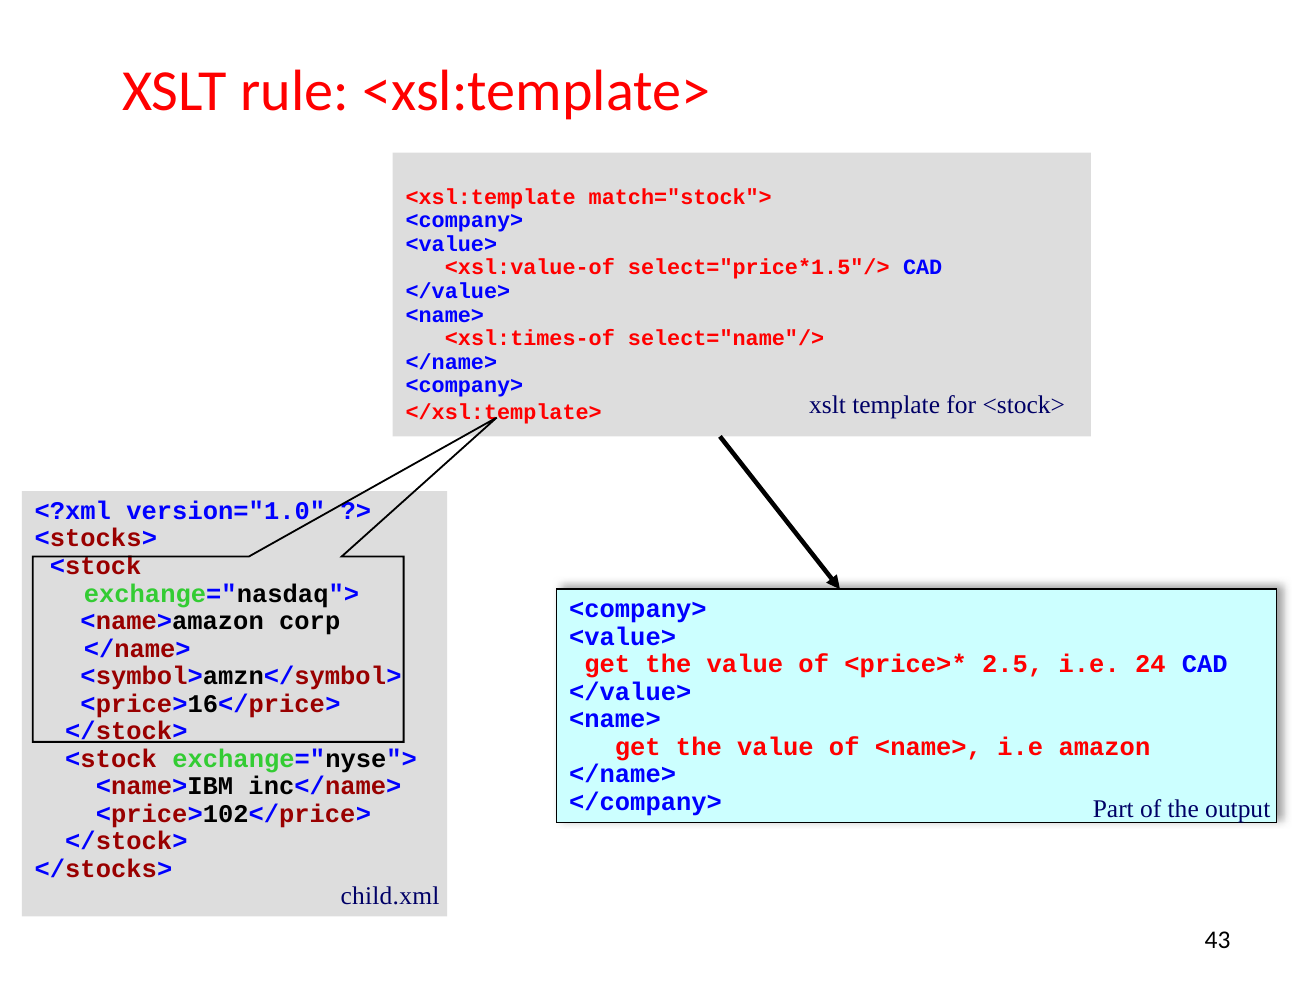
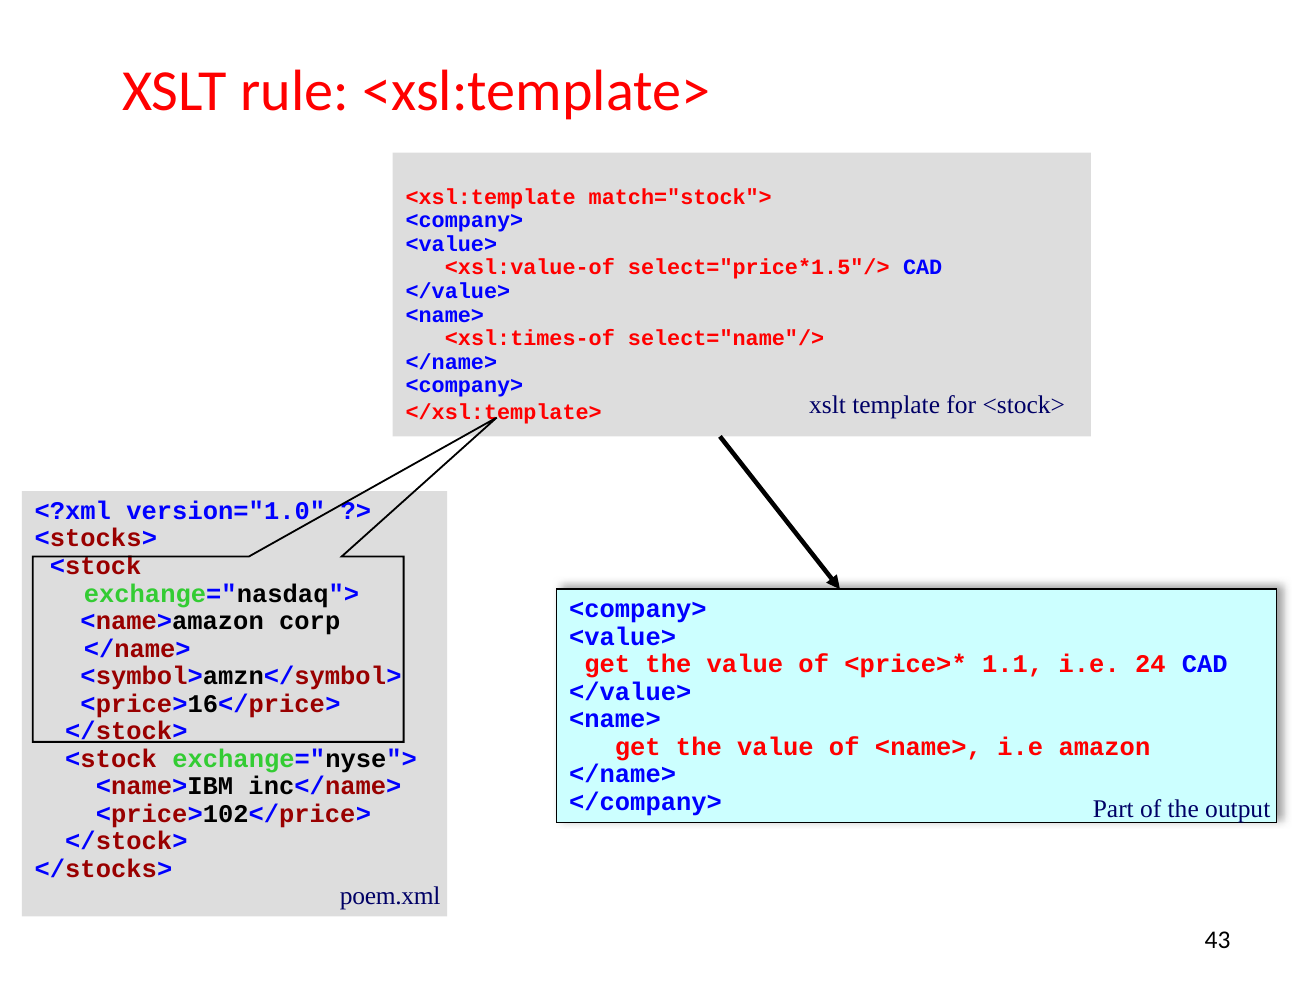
2.5: 2.5 -> 1.1
child.xml: child.xml -> poem.xml
